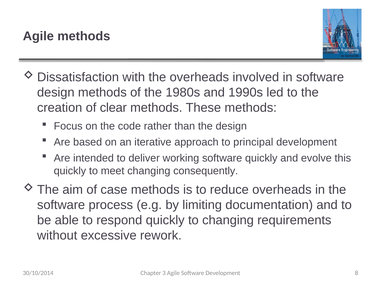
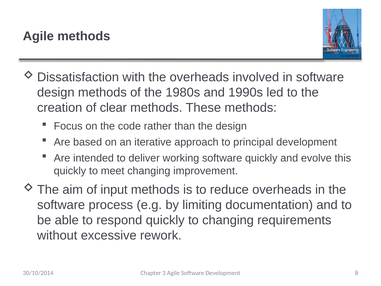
consequently: consequently -> improvement
case: case -> input
